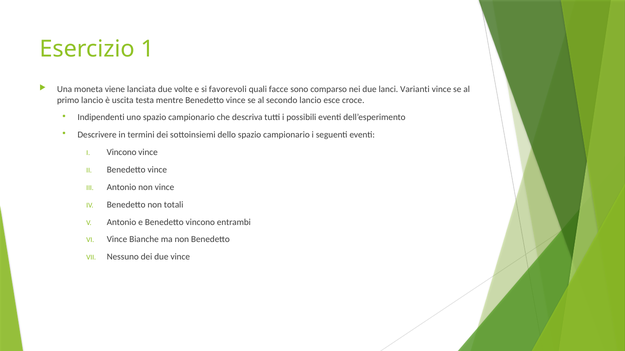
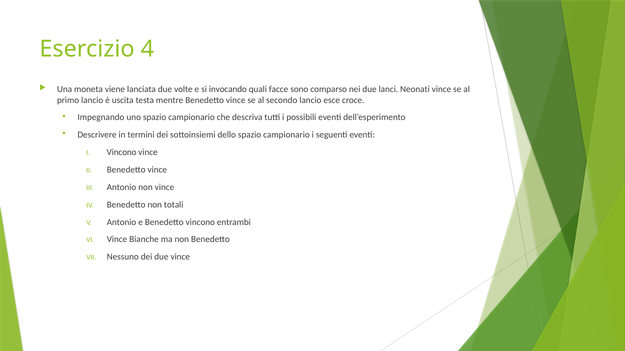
1: 1 -> 4
favorevoli: favorevoli -> invocando
Varianti: Varianti -> Neonati
Indipendenti: Indipendenti -> Impegnando
